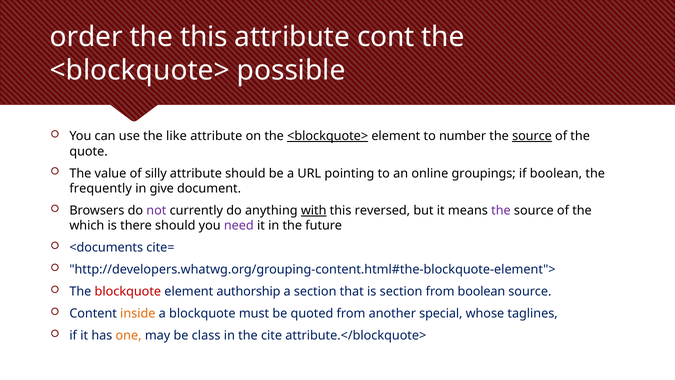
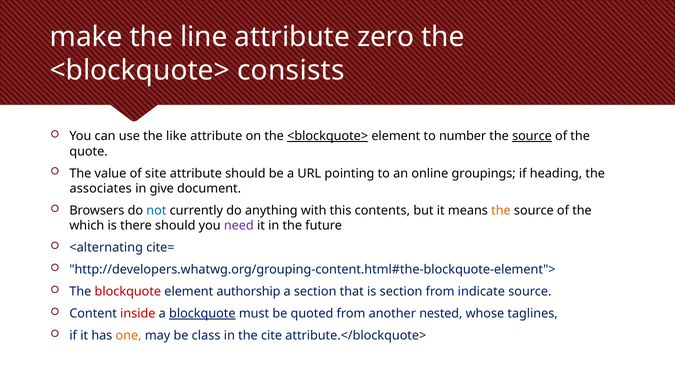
order: order -> make
the this: this -> line
cont: cont -> zero
possible: possible -> consists
silly: silly -> site
if boolean: boolean -> heading
frequently: frequently -> associates
not colour: purple -> blue
with underline: present -> none
reversed: reversed -> contents
the at (501, 210) colour: purple -> orange
<documents: <documents -> <alternating
from boolean: boolean -> indicate
inside colour: orange -> red
blockquote at (202, 313) underline: none -> present
special: special -> nested
